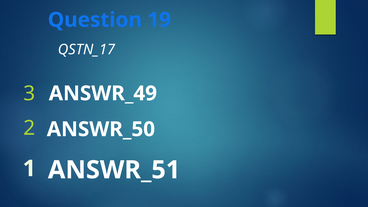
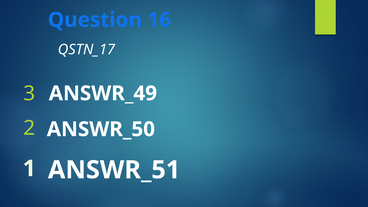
19: 19 -> 16
